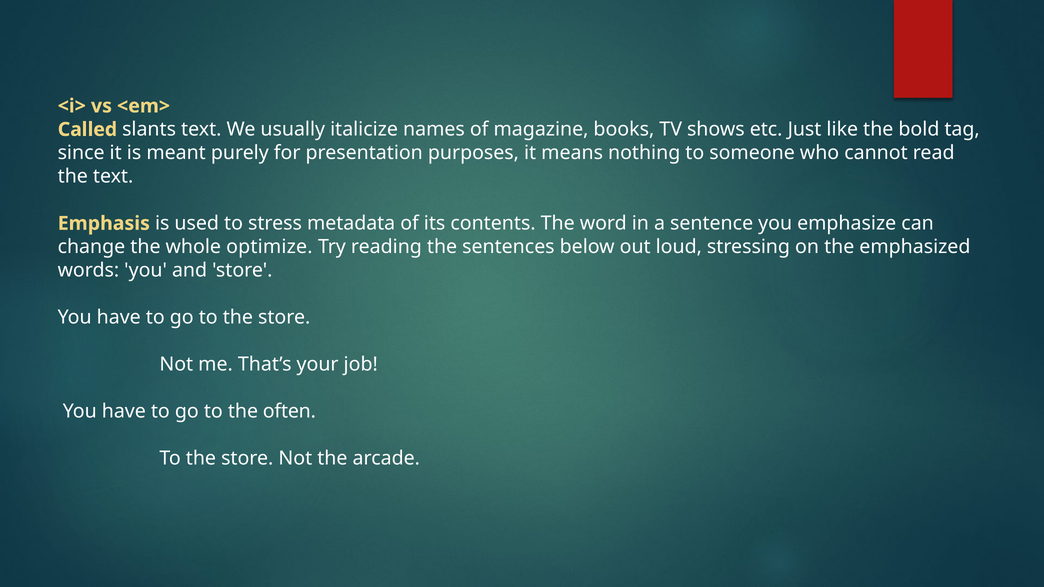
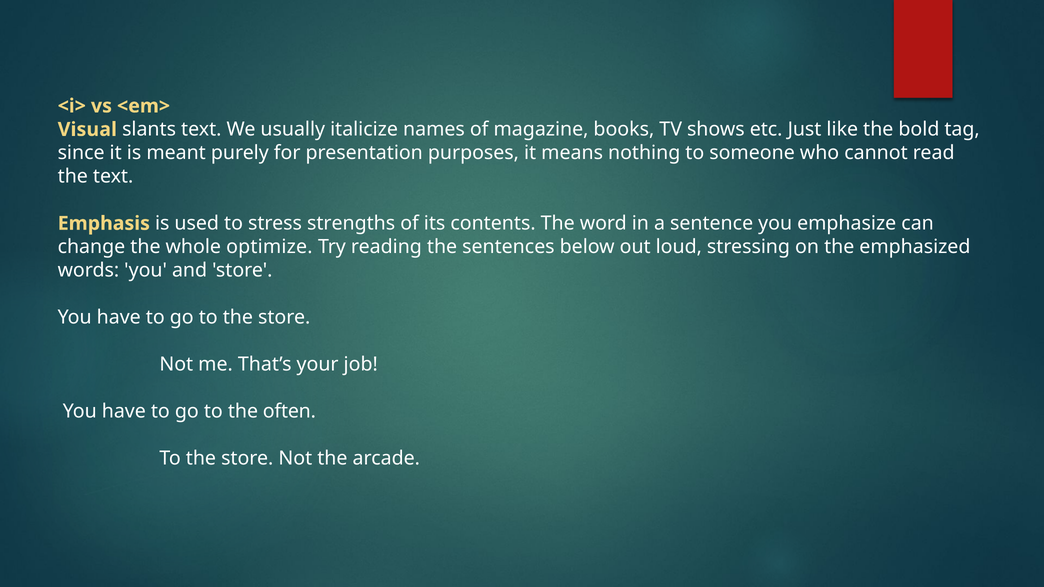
Called: Called -> Visual
metadata: metadata -> strengths
